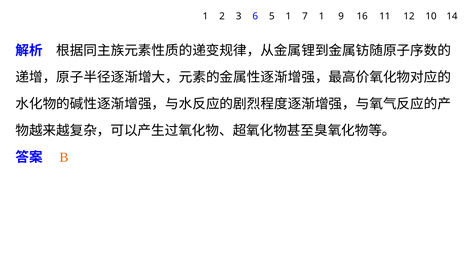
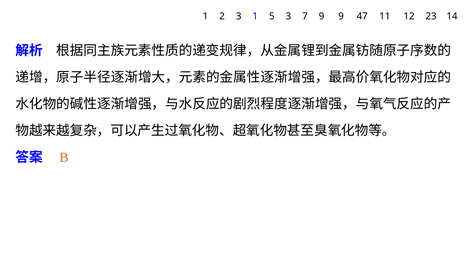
3 6: 6 -> 1
5 1: 1 -> 3
7 1: 1 -> 9
16: 16 -> 47
10: 10 -> 23
